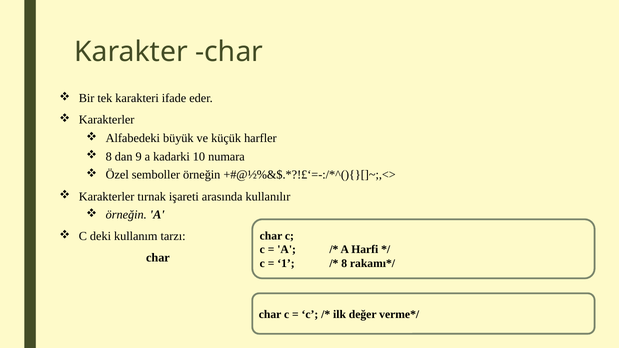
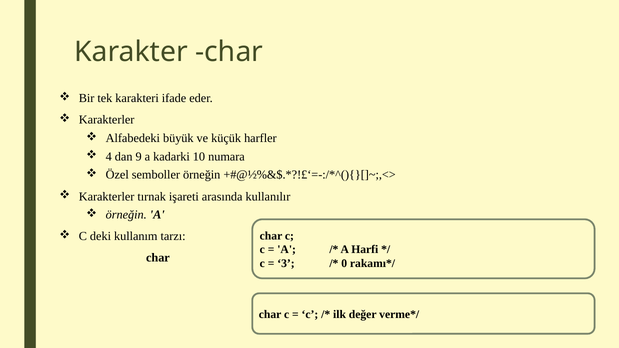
8 at (109, 157): 8 -> 4
1: 1 -> 3
8 at (344, 264): 8 -> 0
